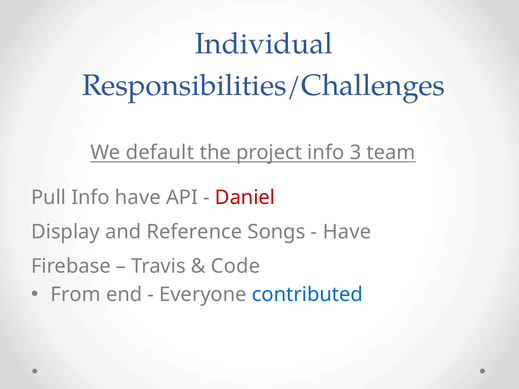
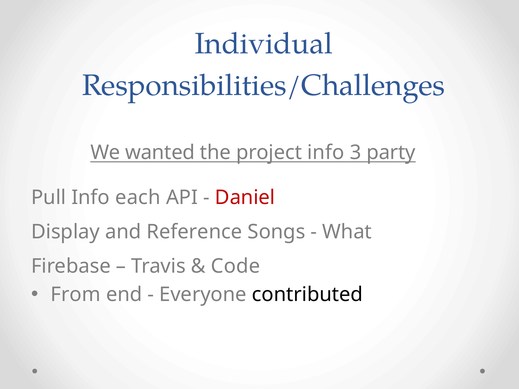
default: default -> wanted
team: team -> party
Info have: have -> each
Have at (347, 232): Have -> What
contributed colour: blue -> black
